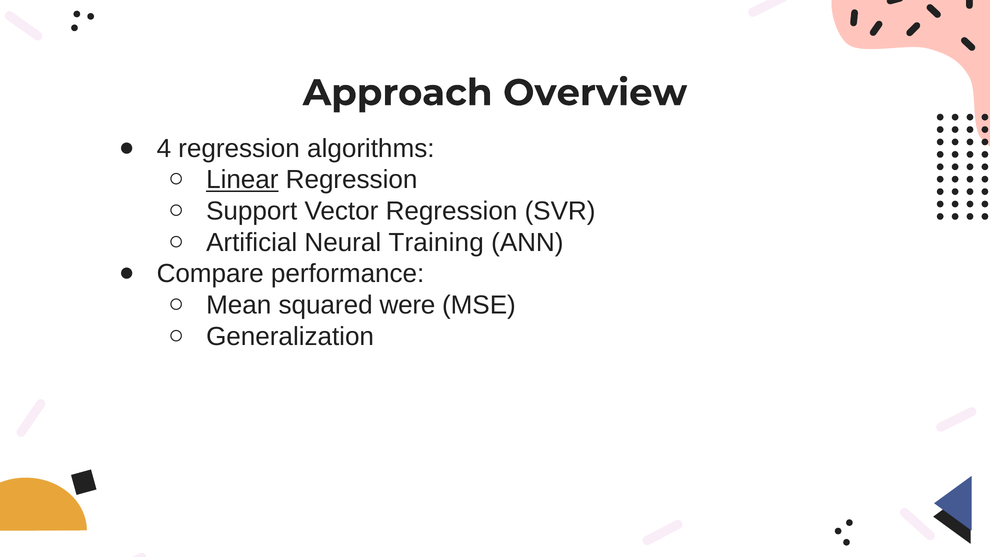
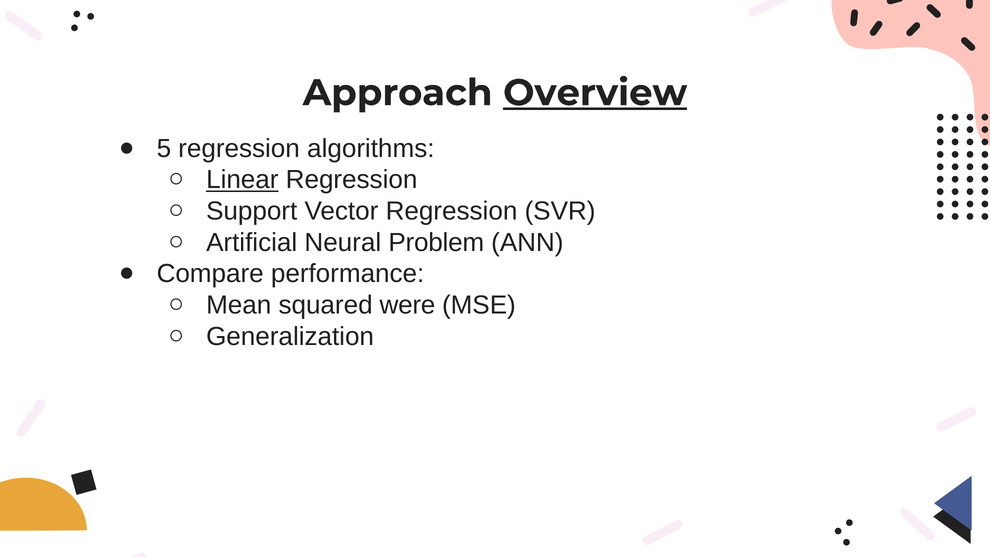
Overview underline: none -> present
4: 4 -> 5
Training: Training -> Problem
